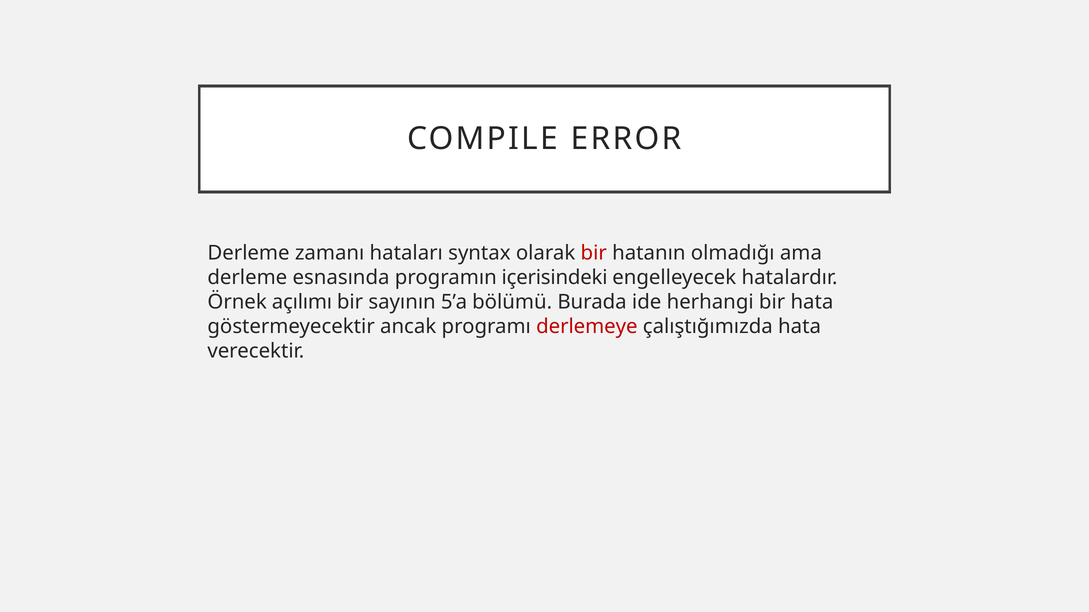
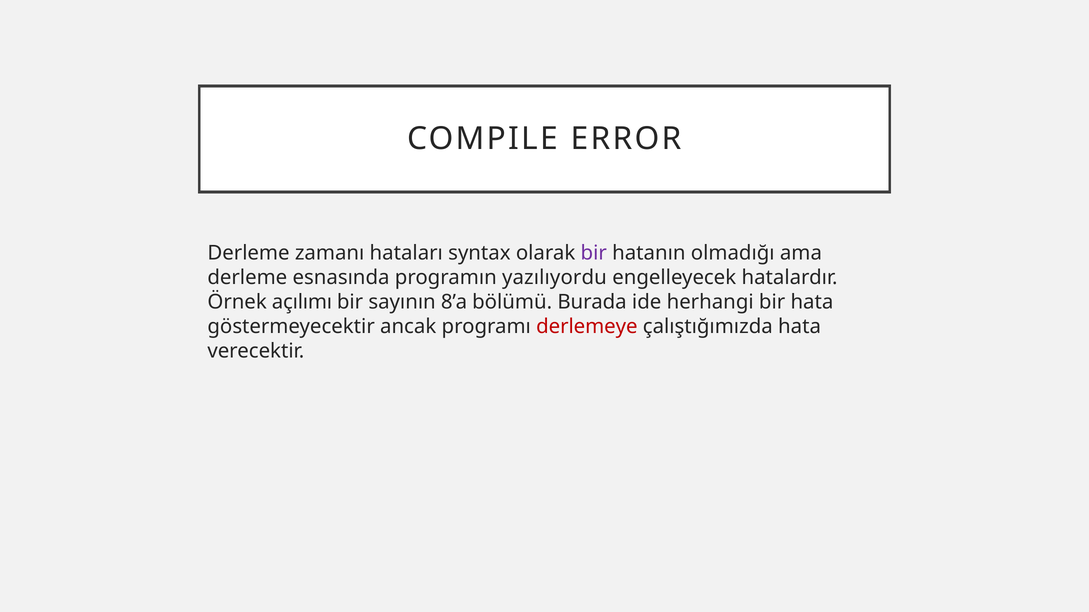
bir at (594, 253) colour: red -> purple
içerisindeki: içerisindeki -> yazılıyordu
5’a: 5’a -> 8’a
